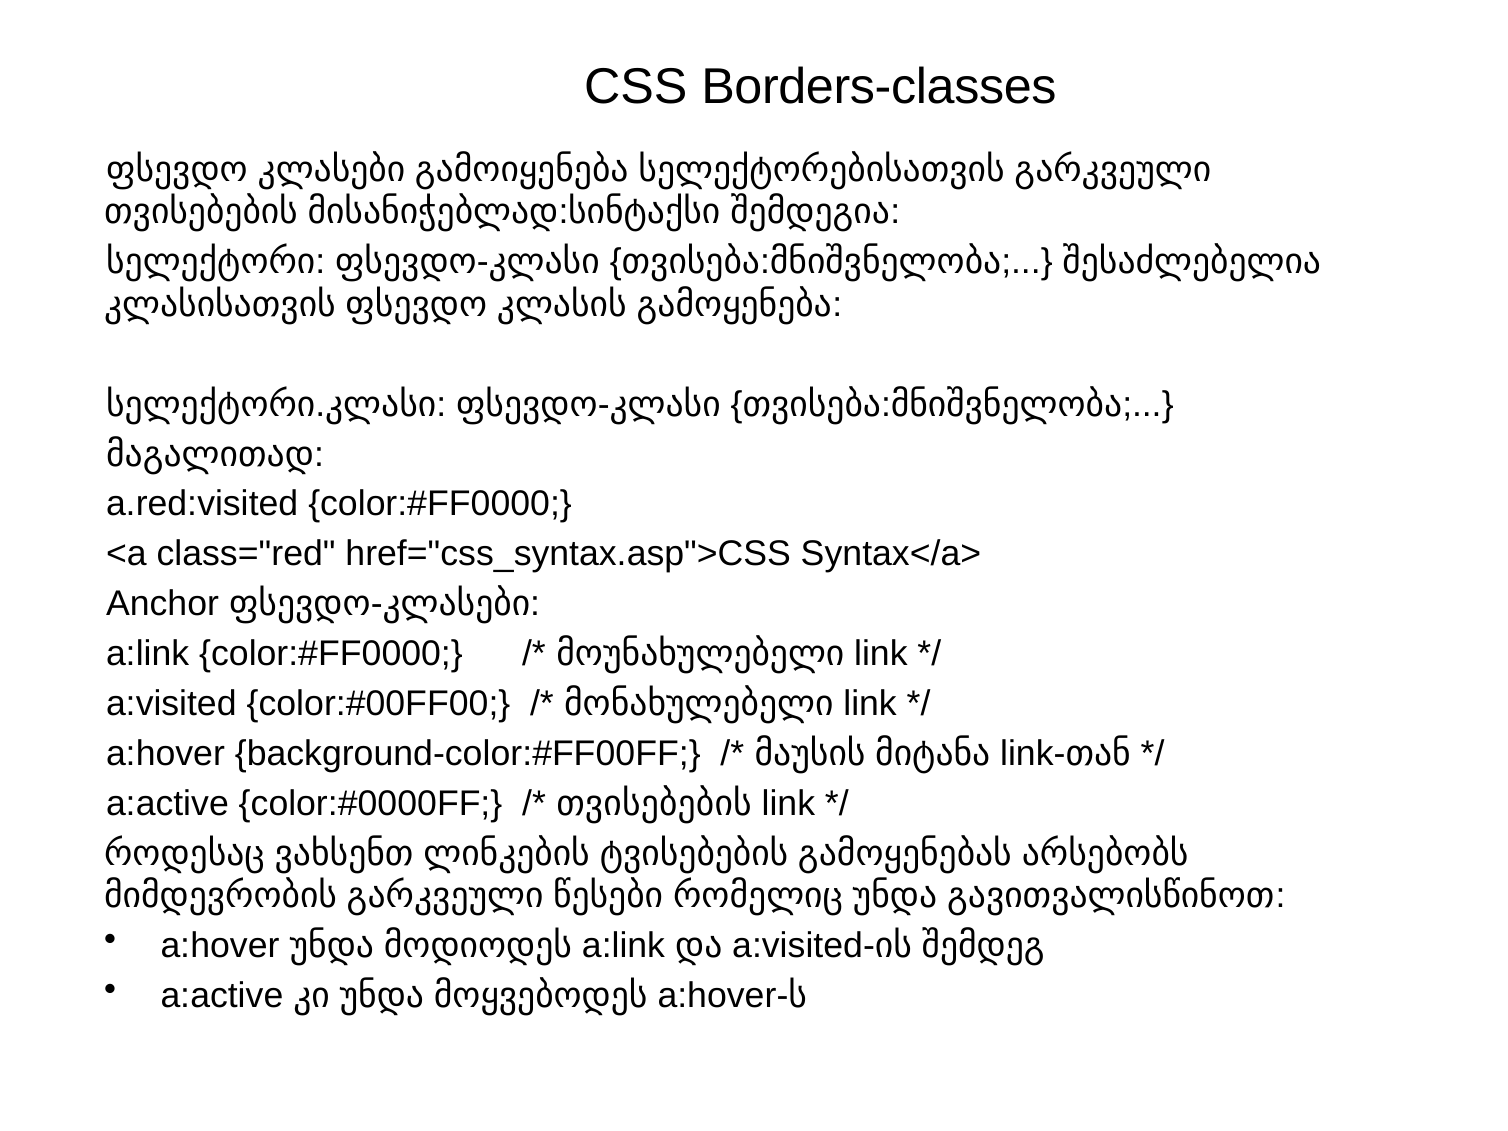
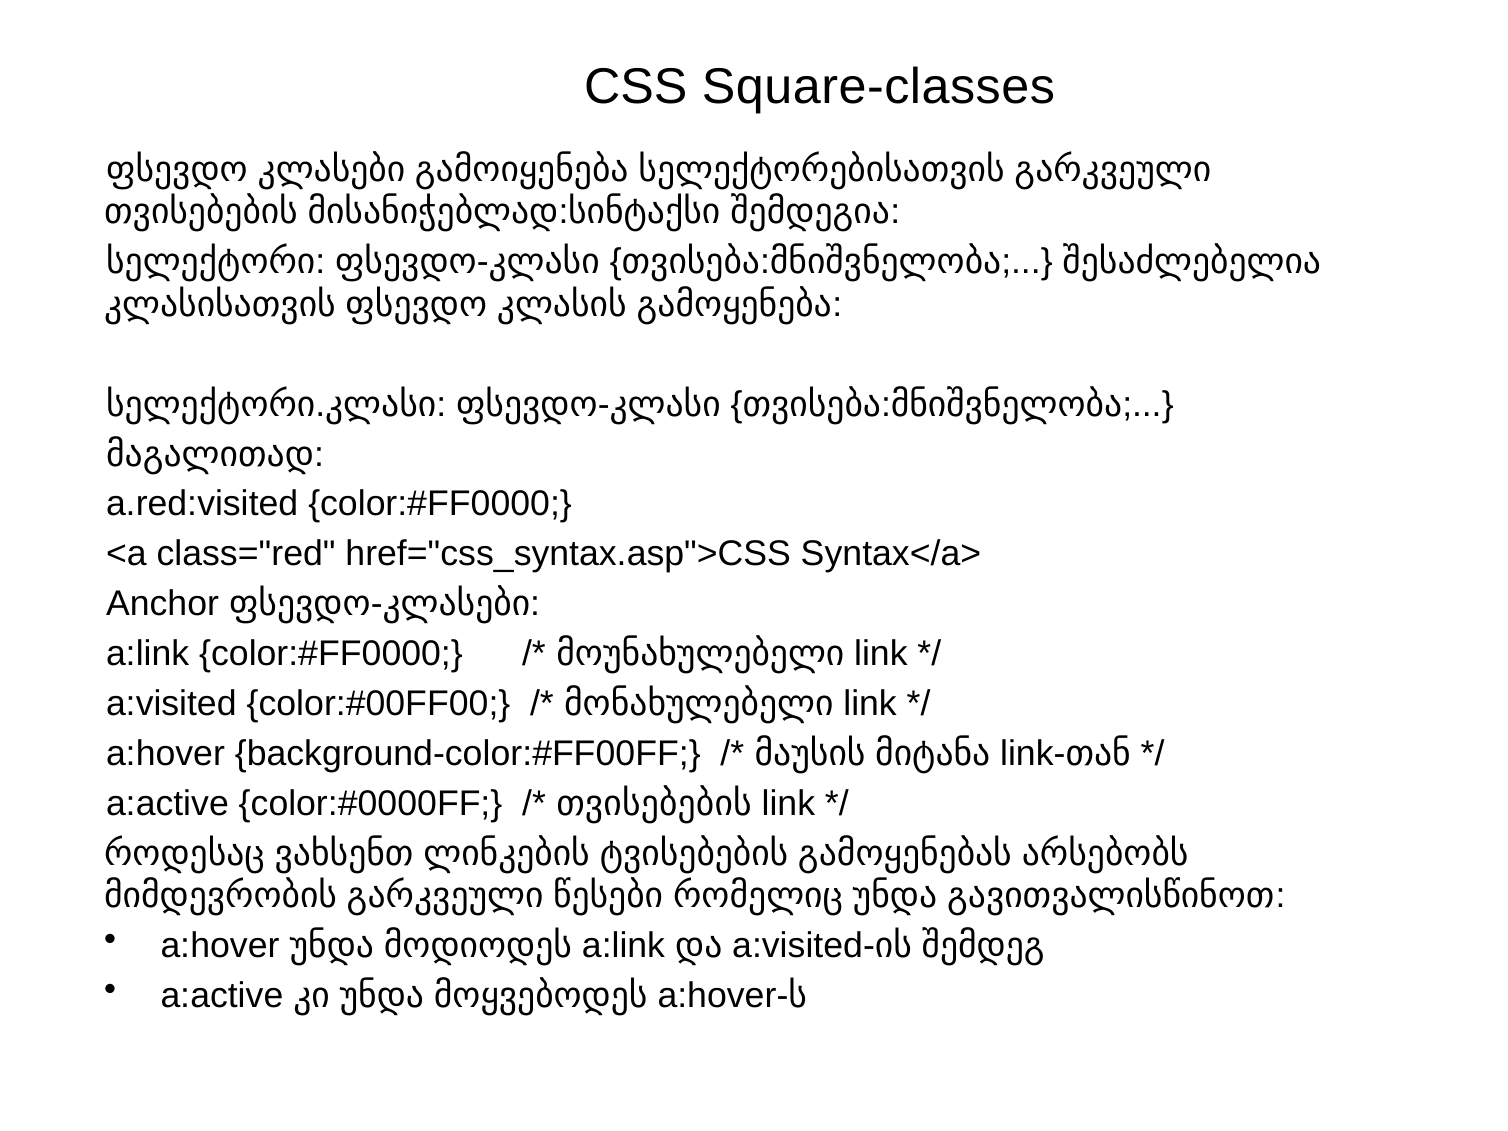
Borders-classes: Borders-classes -> Square-classes
